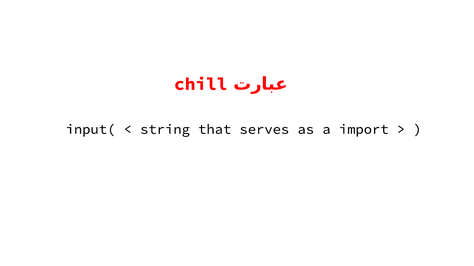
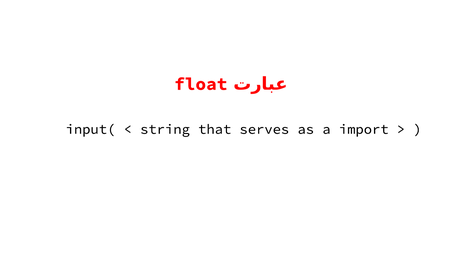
chill: chill -> float
